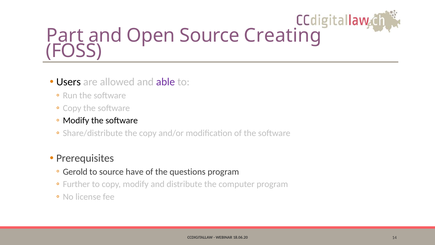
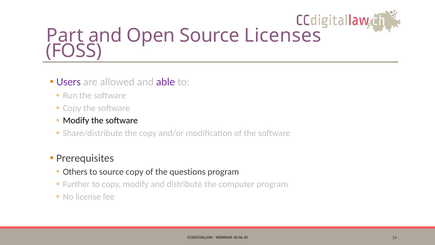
Creating: Creating -> Licenses
Users colour: black -> purple
Gerold: Gerold -> Others
source have: have -> copy
